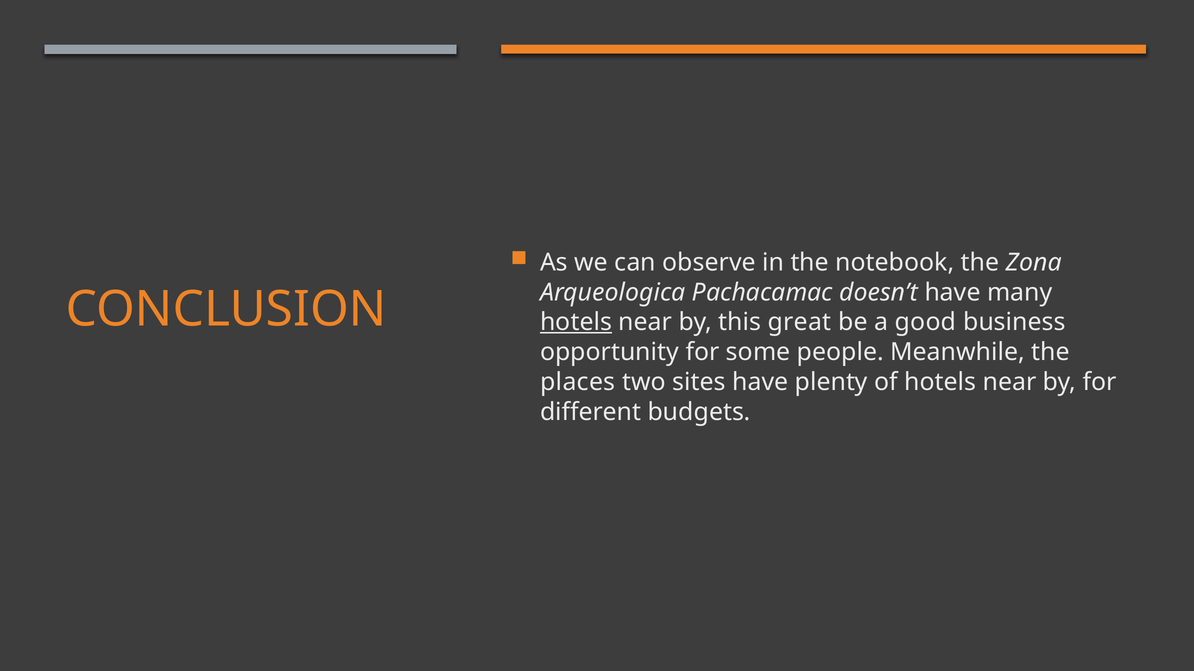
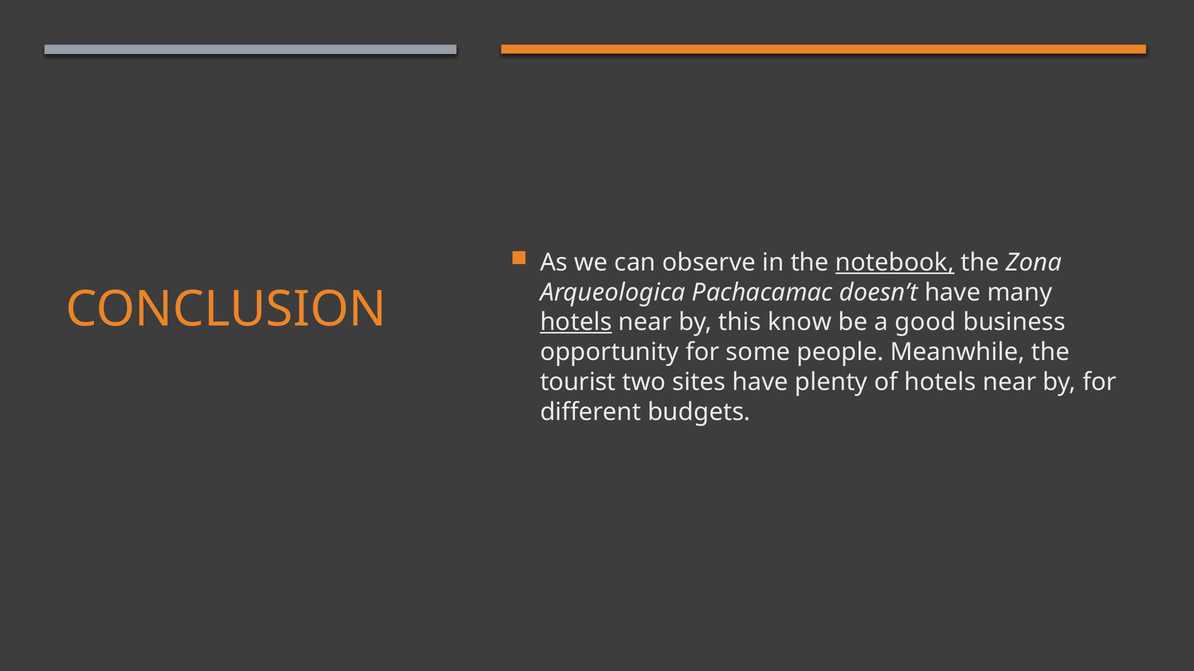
notebook underline: none -> present
great: great -> know
places: places -> tourist
